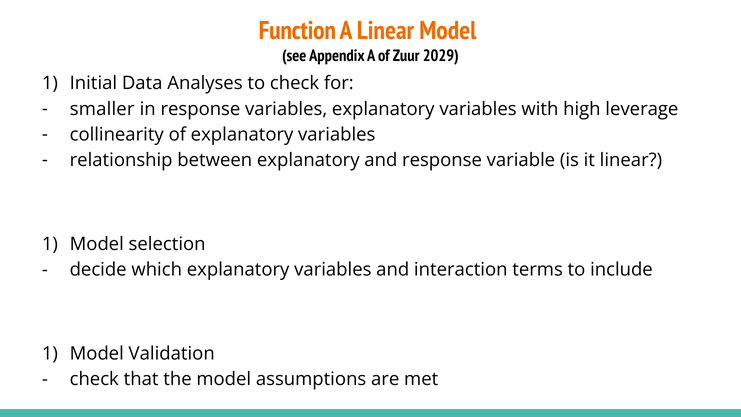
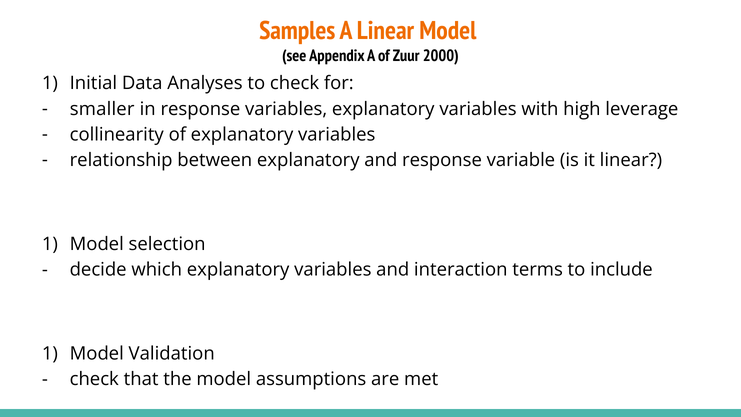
Function: Function -> Samples
2029: 2029 -> 2000
